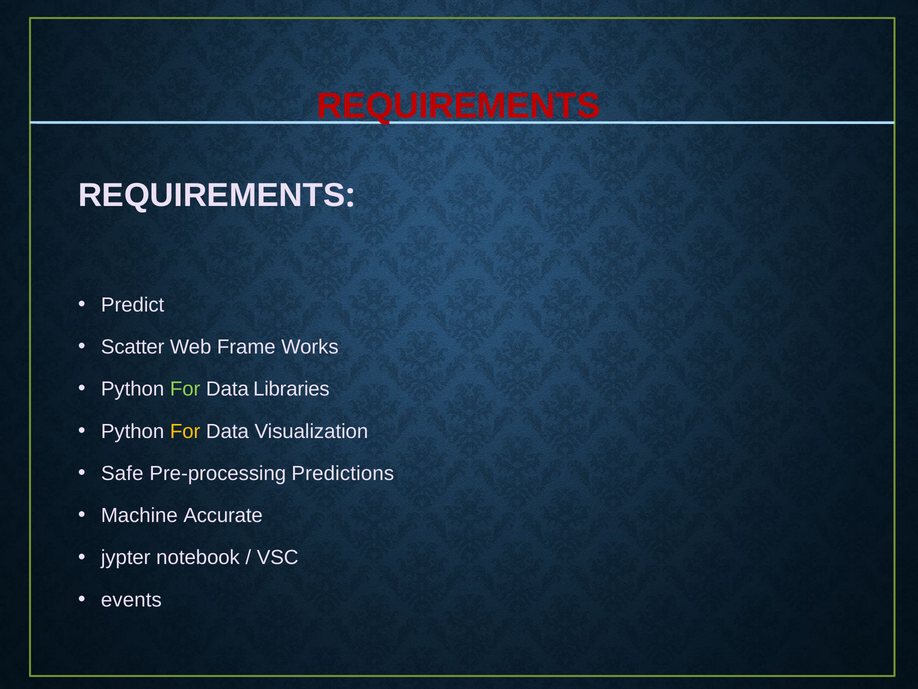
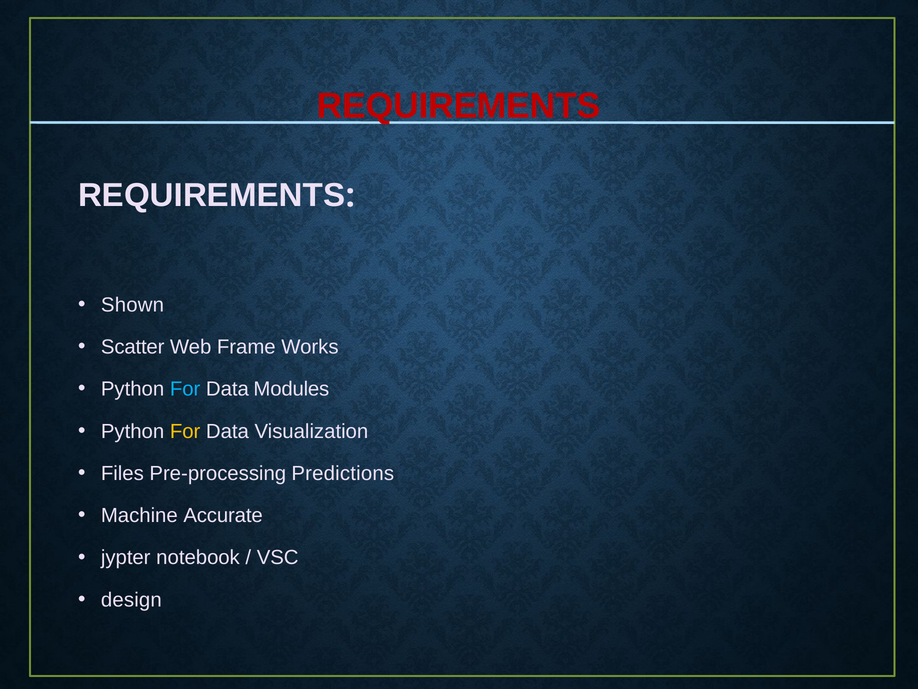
Predict: Predict -> Shown
For at (185, 389) colour: light green -> light blue
Libraries: Libraries -> Modules
Safe: Safe -> Files
events: events -> design
